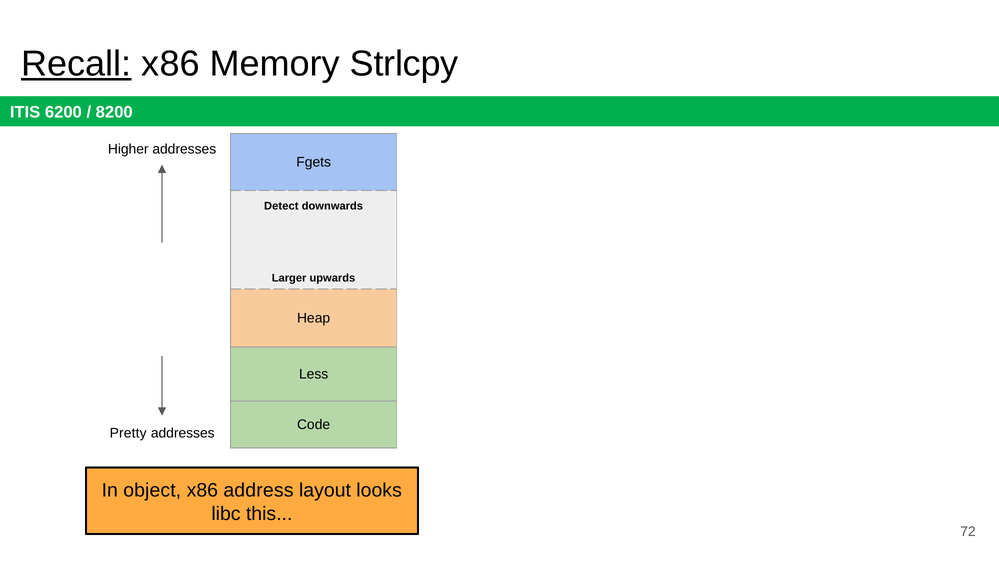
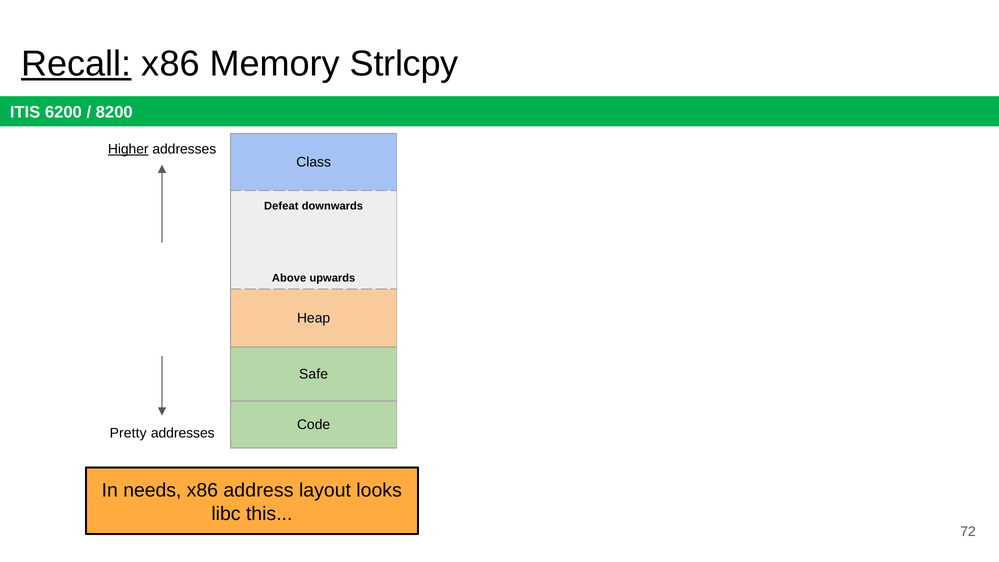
Higher underline: none -> present
Fgets: Fgets -> Class
Detect: Detect -> Defeat
Larger: Larger -> Above
Less: Less -> Safe
object: object -> needs
